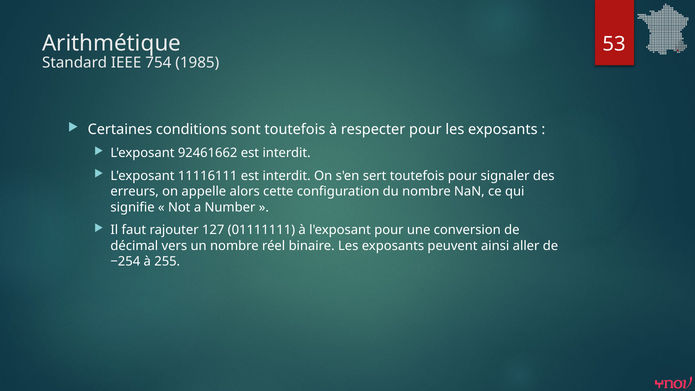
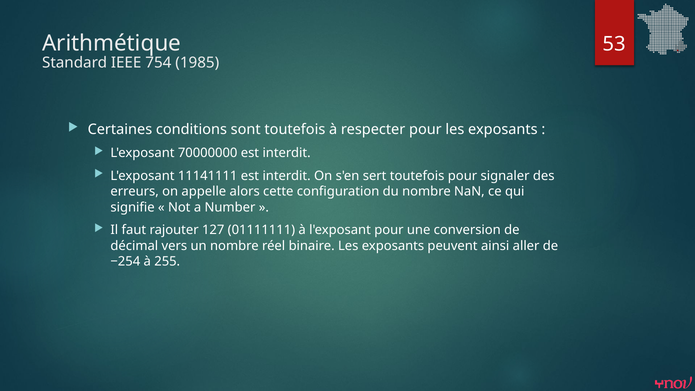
92461662: 92461662 -> 70000000
11116111: 11116111 -> 11141111
